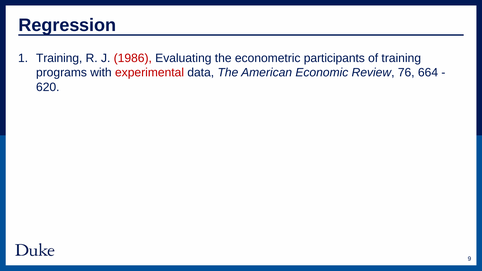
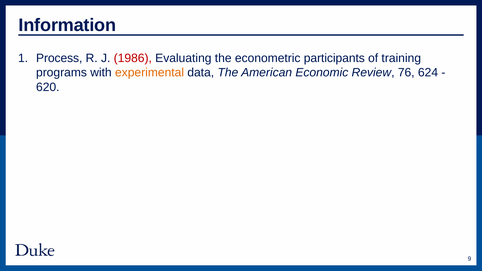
Regression: Regression -> Information
Training at (59, 58): Training -> Process
experimental colour: red -> orange
664: 664 -> 624
